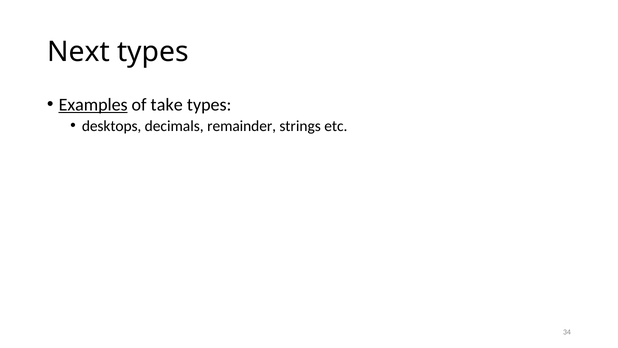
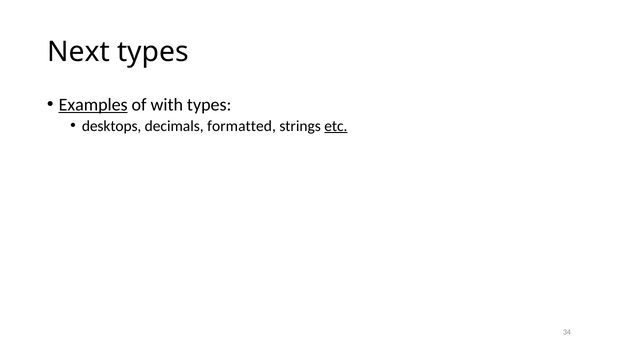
take: take -> with
remainder: remainder -> formatted
etc underline: none -> present
